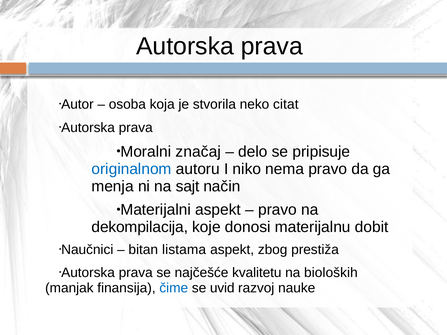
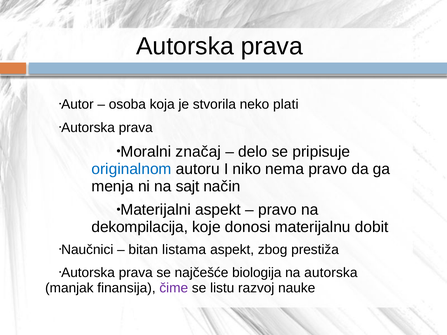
citat: citat -> plati
kvalitetu: kvalitetu -> biologija
na bioloških: bioloških -> autorska
čime colour: blue -> purple
uvid: uvid -> listu
